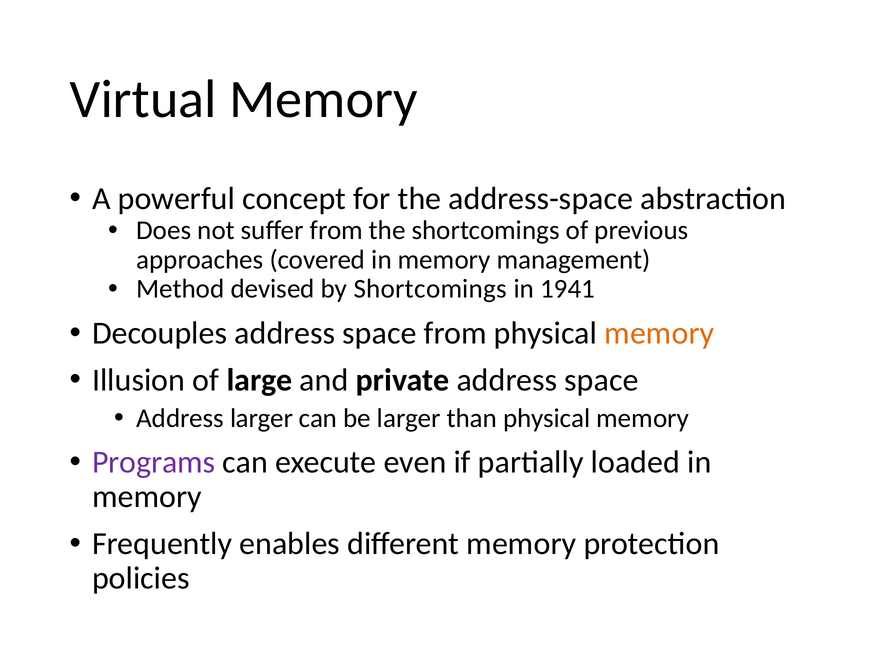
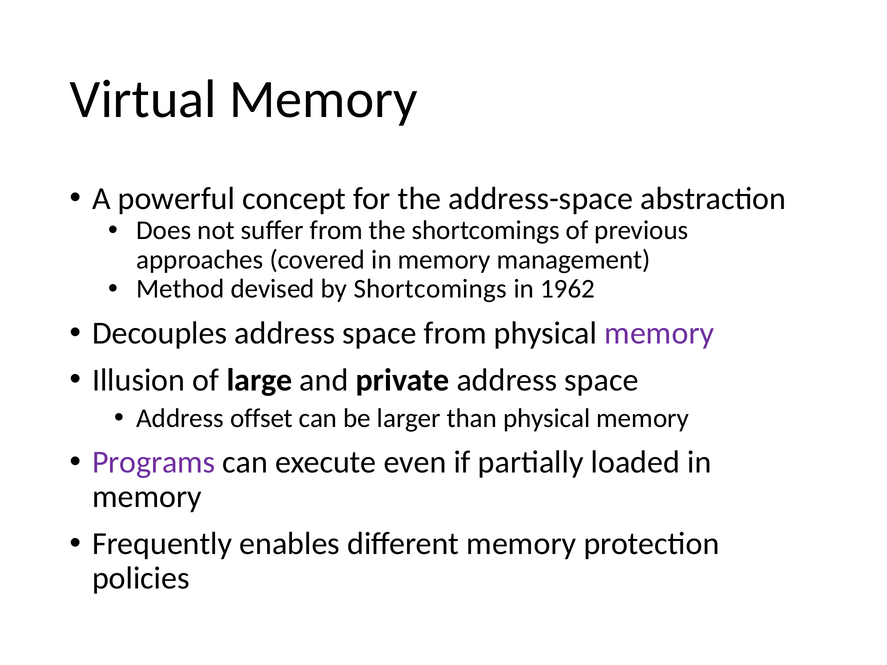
1941: 1941 -> 1962
memory at (659, 333) colour: orange -> purple
Address larger: larger -> offset
